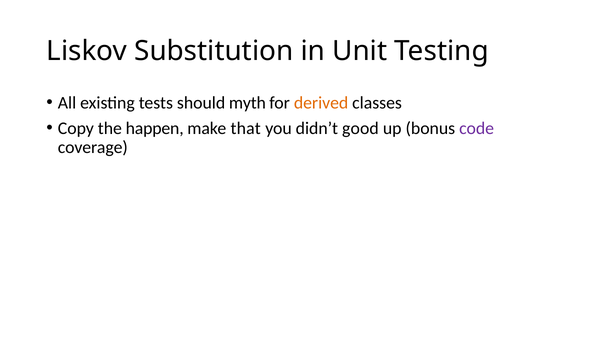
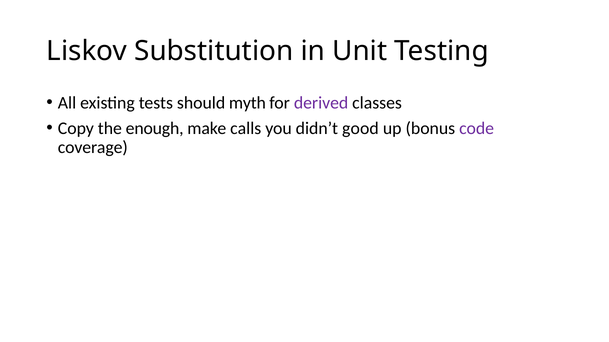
derived colour: orange -> purple
happen: happen -> enough
that: that -> calls
